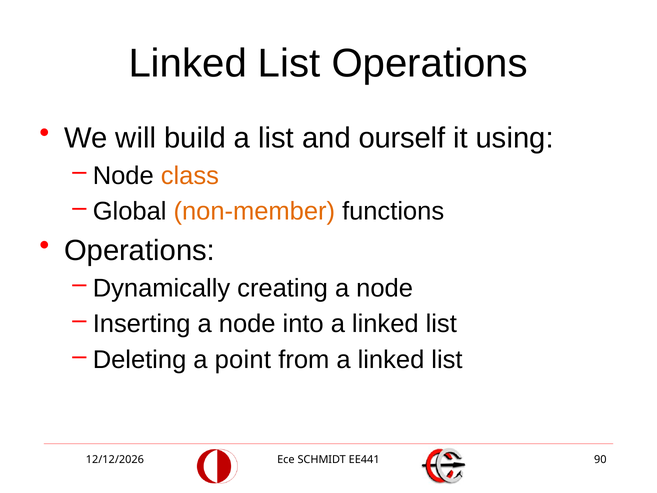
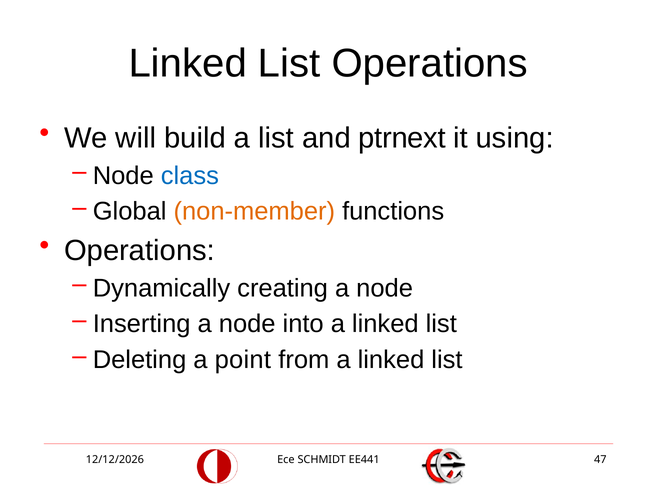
ourself: ourself -> ptrnext
class colour: orange -> blue
90: 90 -> 47
